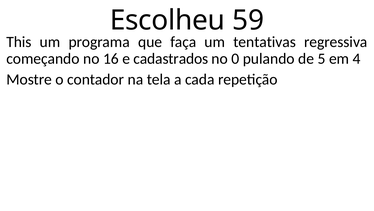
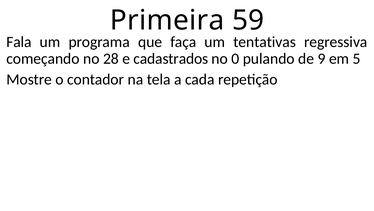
Escolheu: Escolheu -> Primeira
This: This -> Fala
16: 16 -> 28
5: 5 -> 9
4: 4 -> 5
